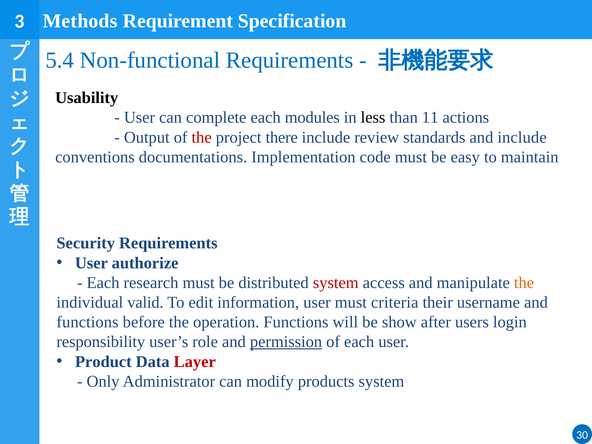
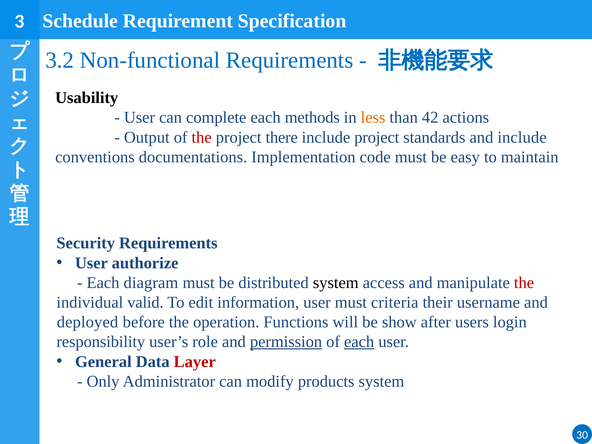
Methods: Methods -> Schedule
5.4: 5.4 -> 3.2
modules: modules -> methods
less colour: black -> orange
11: 11 -> 42
include review: review -> project
research: research -> diagram
system at (336, 283) colour: red -> black
the at (524, 283) colour: orange -> red
functions at (88, 322): functions -> deployed
each at (359, 342) underline: none -> present
Product: Product -> General
